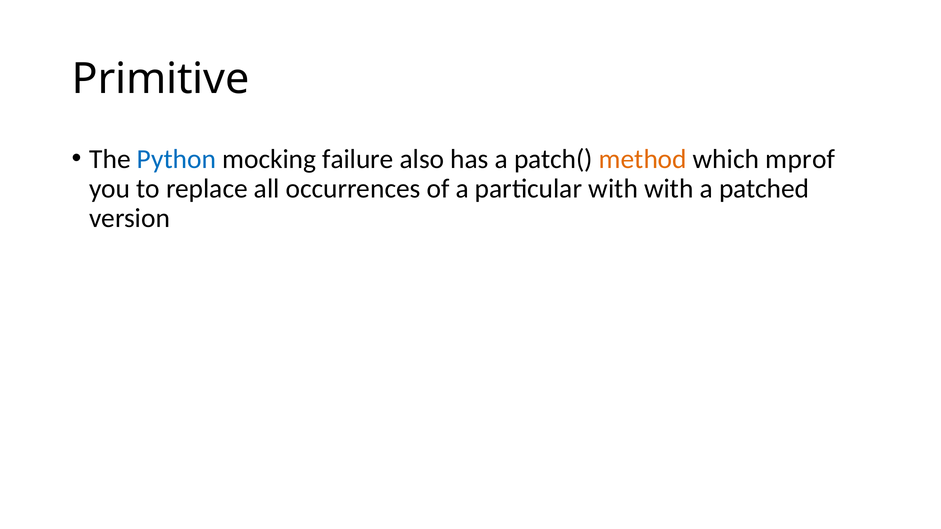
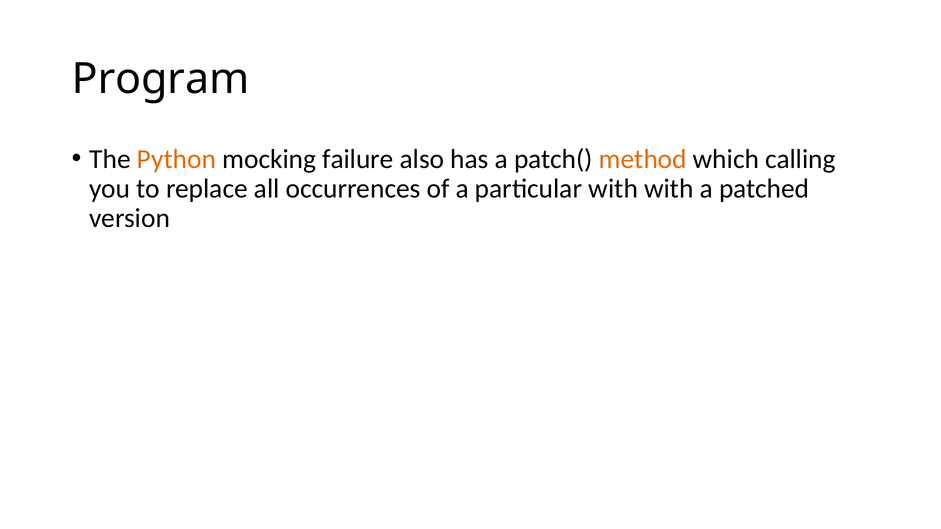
Primitive: Primitive -> Program
Python colour: blue -> orange
mprof: mprof -> calling
